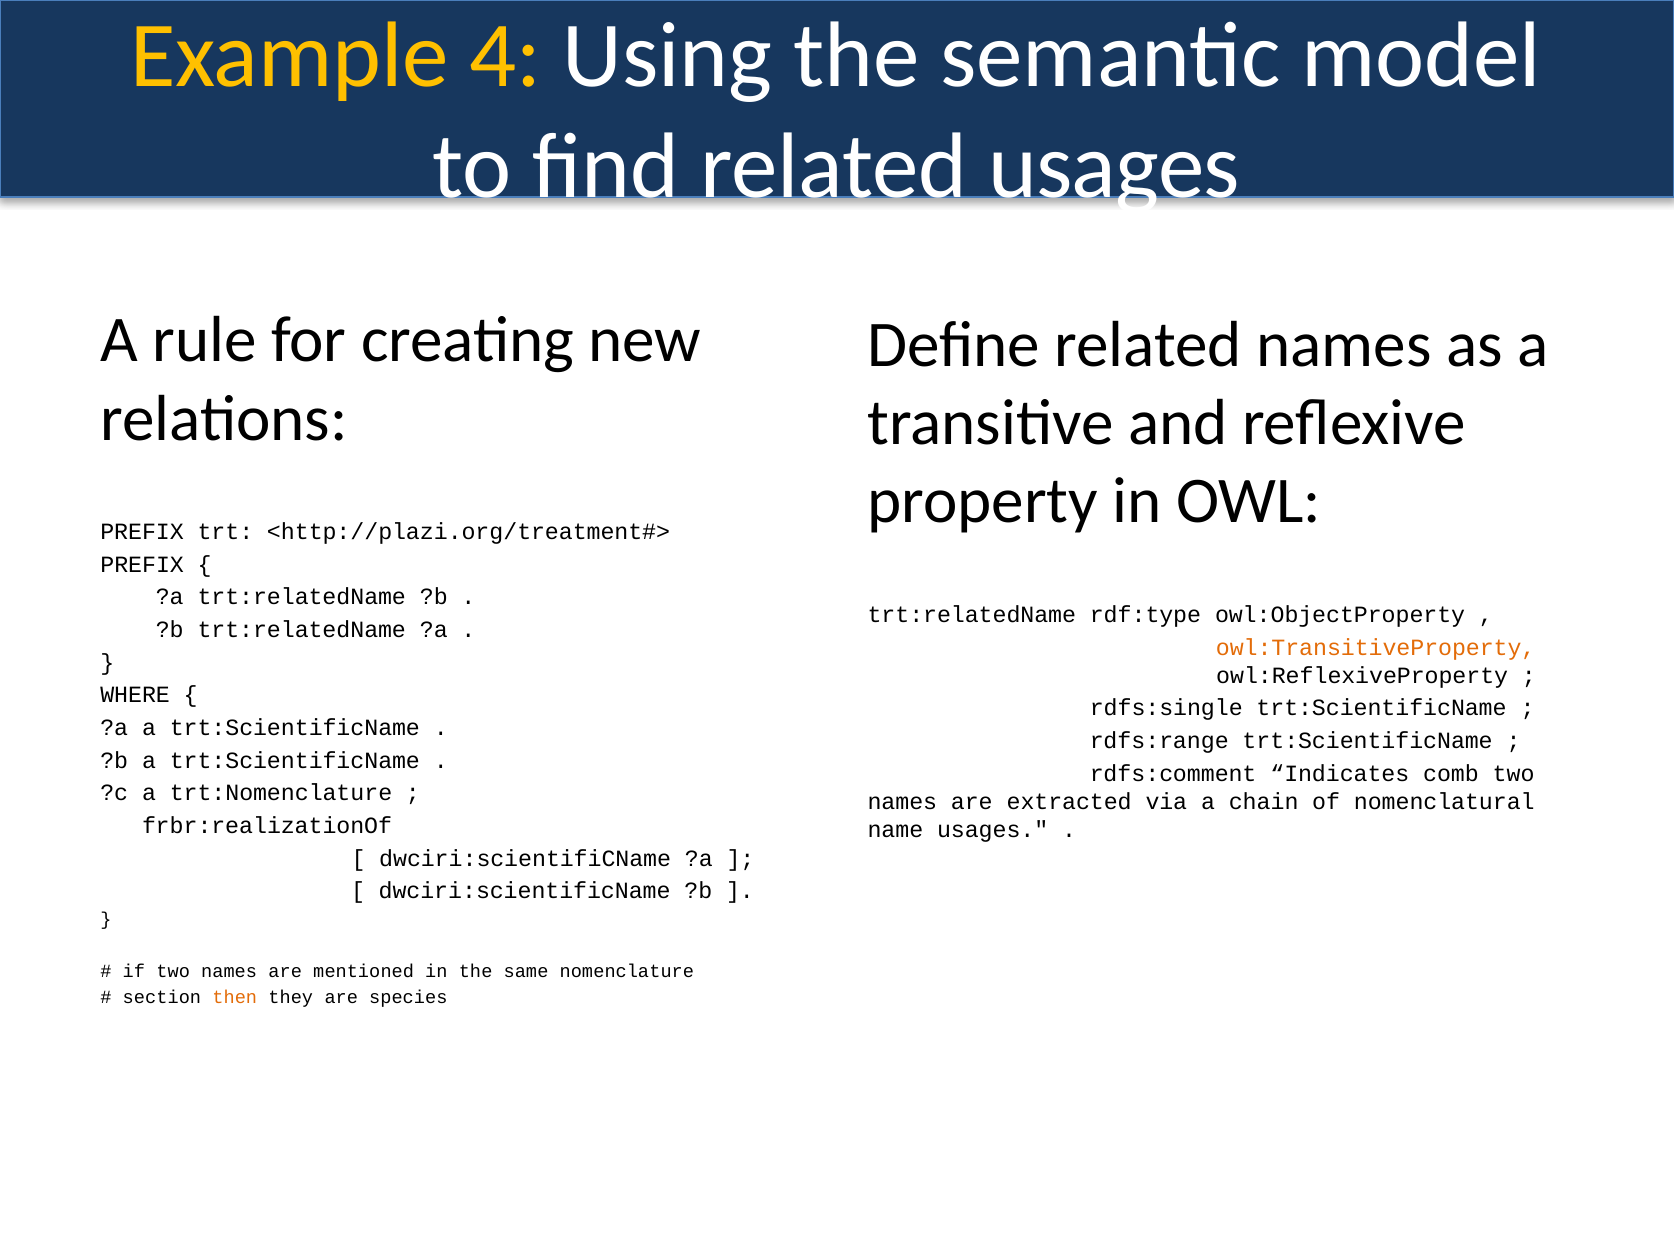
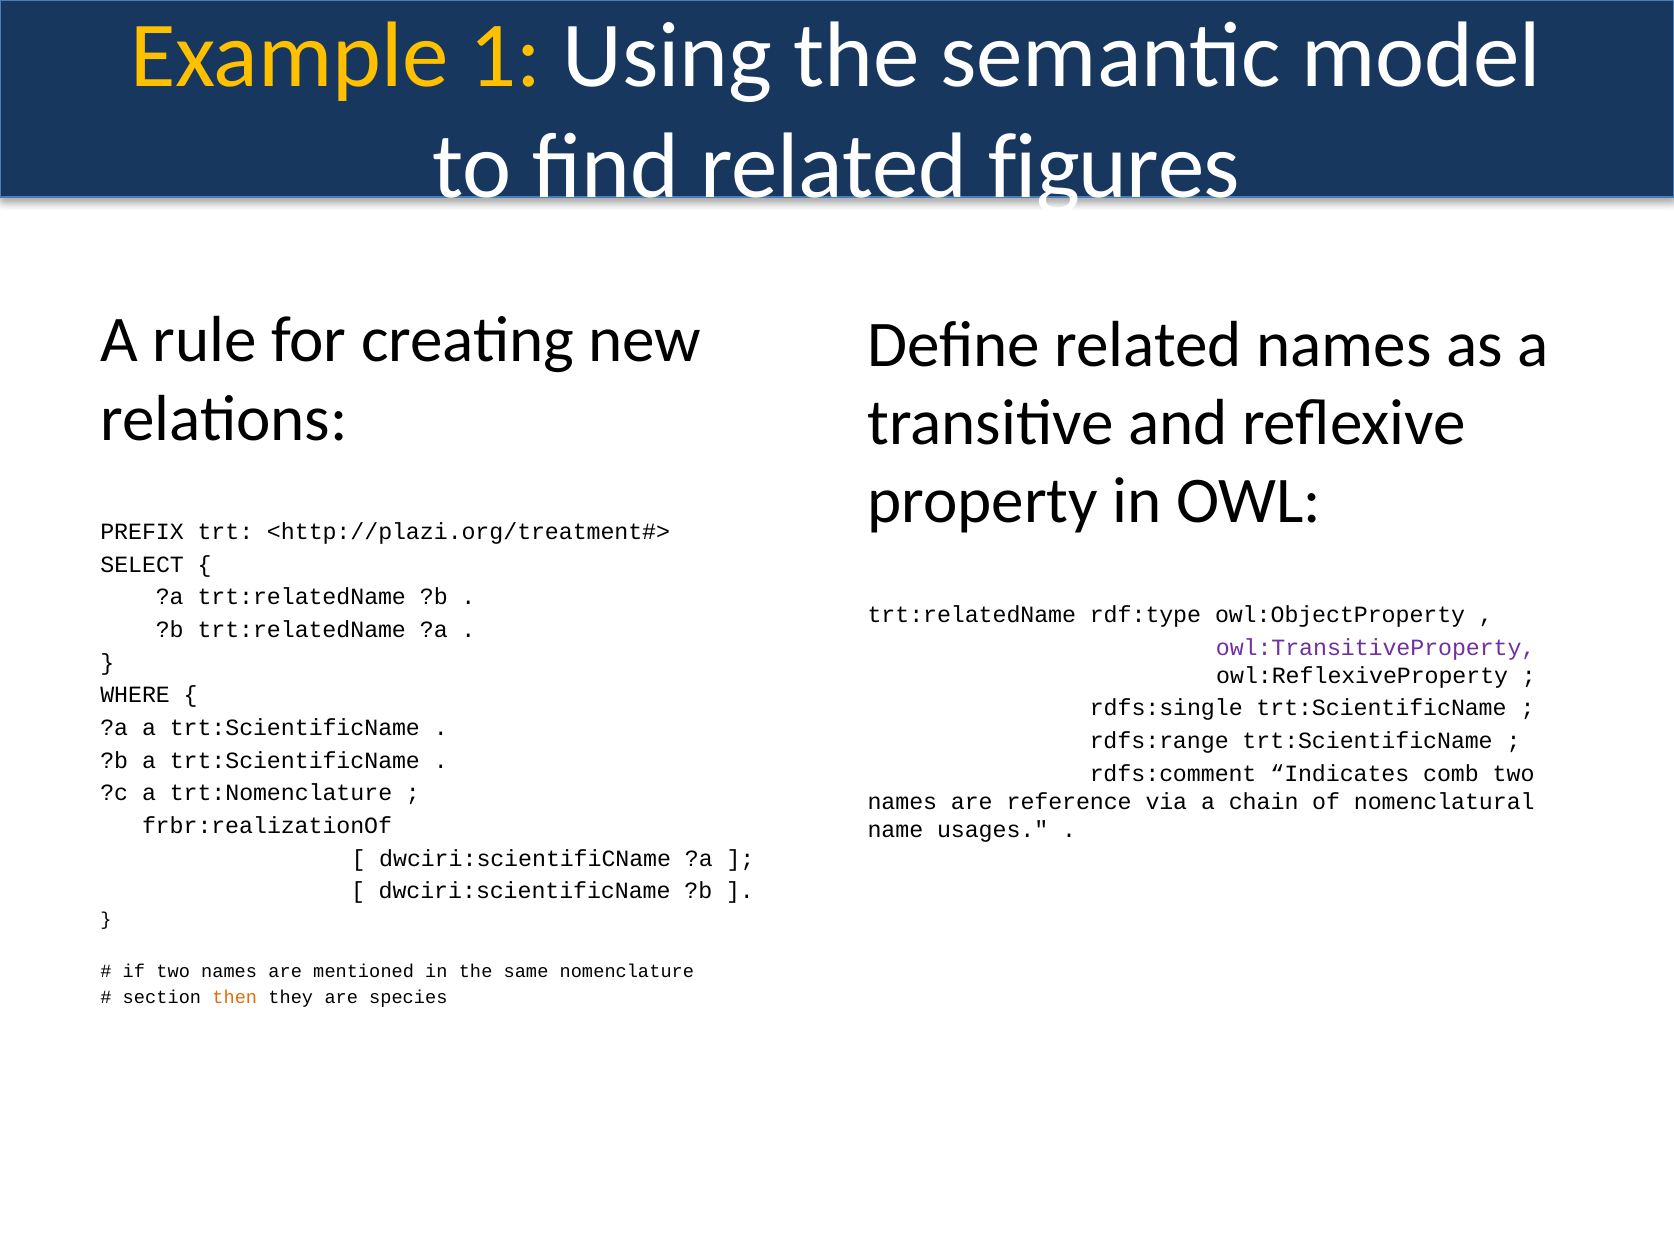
4: 4 -> 1
related usages: usages -> figures
PREFIX at (142, 564): PREFIX -> SELECT
owl:TransitiveProperty colour: orange -> purple
extracted: extracted -> reference
